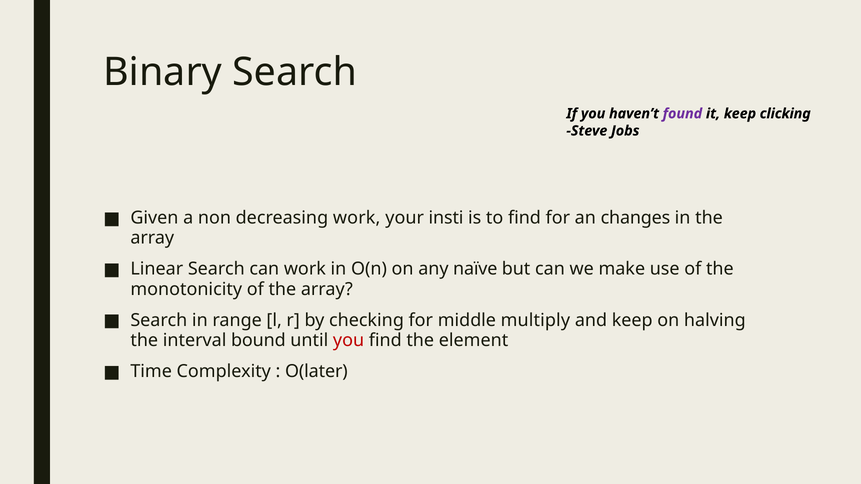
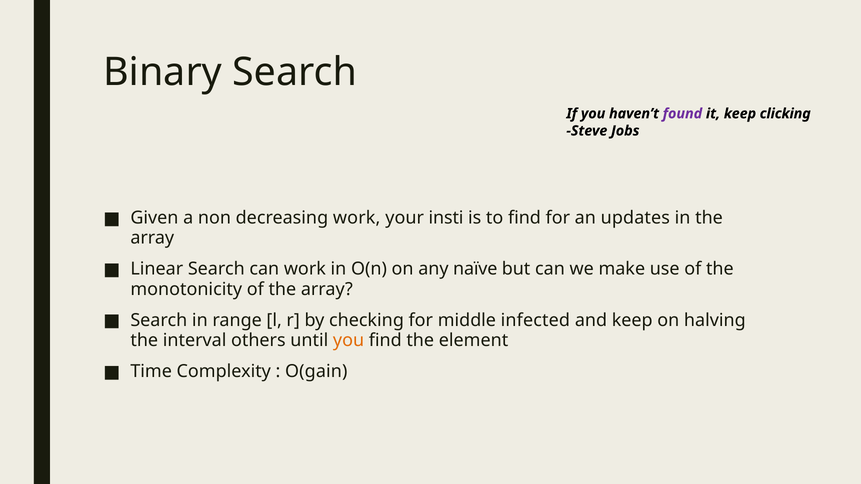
changes: changes -> updates
multiply: multiply -> infected
bound: bound -> others
you at (349, 341) colour: red -> orange
O(later: O(later -> O(gain
